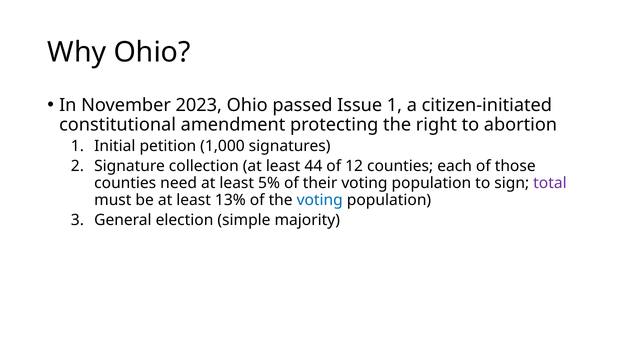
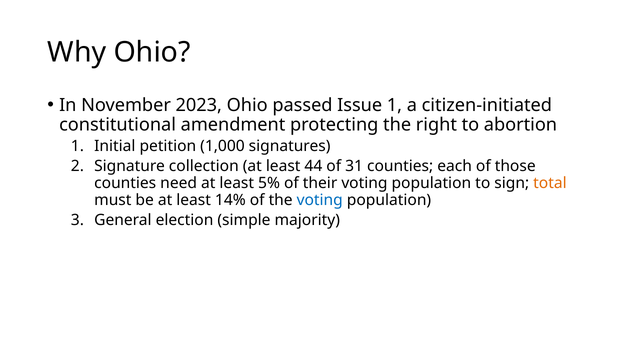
12: 12 -> 31
total colour: purple -> orange
13%: 13% -> 14%
